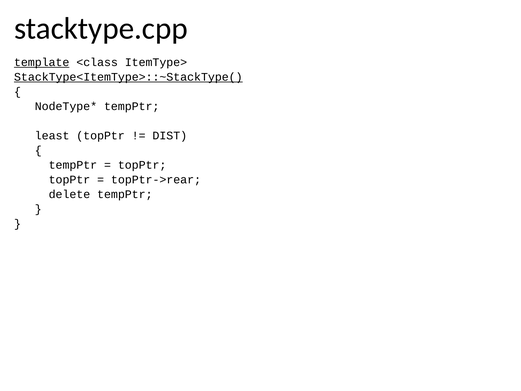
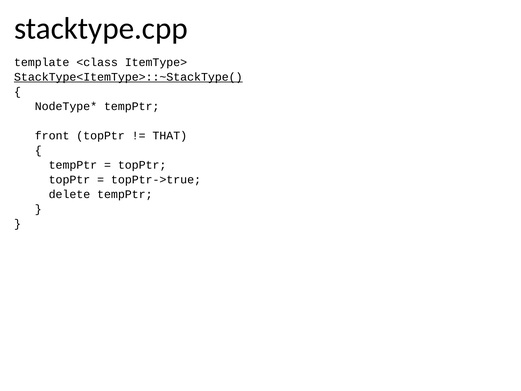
template underline: present -> none
least: least -> front
DIST: DIST -> THAT
topPtr->rear: topPtr->rear -> topPtr->true
